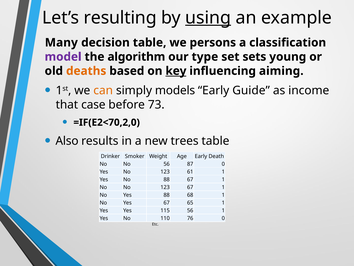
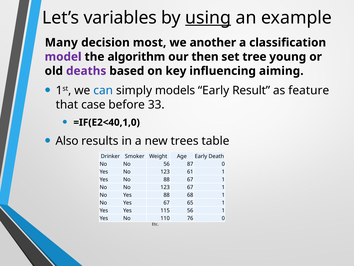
resulting: resulting -> variables
decision table: table -> most
persons: persons -> another
type: type -> then
sets: sets -> tree
deaths colour: orange -> purple
key underline: present -> none
can colour: orange -> blue
Guide: Guide -> Result
income: income -> feature
73: 73 -> 33
=IF(E2<70,2,0: =IF(E2<70,2,0 -> =IF(E2<40,1,0
